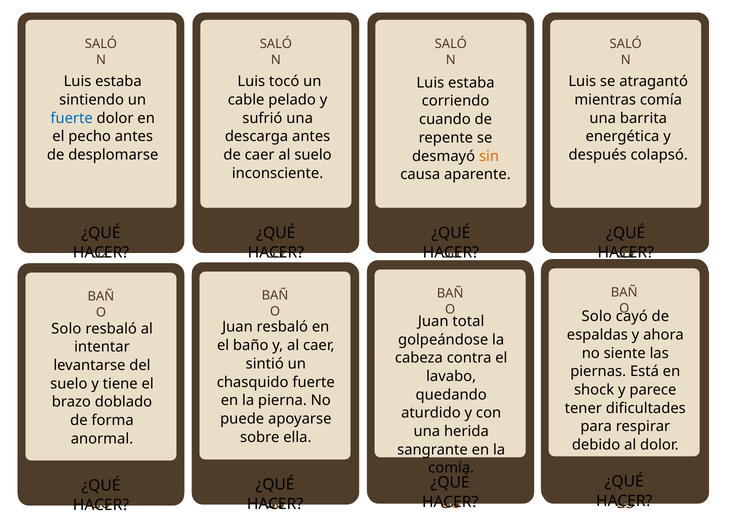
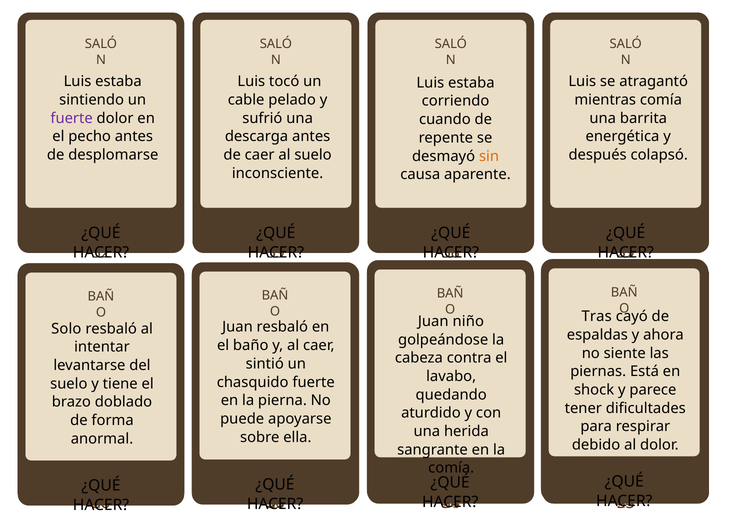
fuerte at (72, 118) colour: blue -> purple
Solo at (597, 316): Solo -> Tras
Juan total: total -> niño
